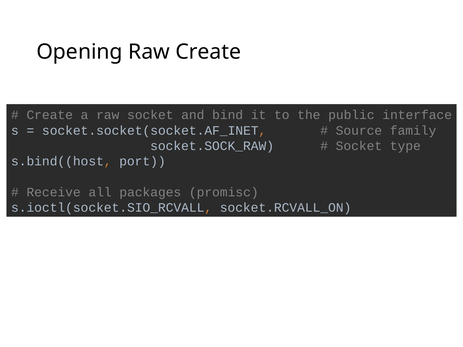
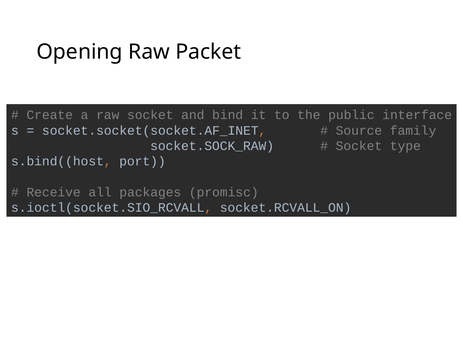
Raw Create: Create -> Packet
